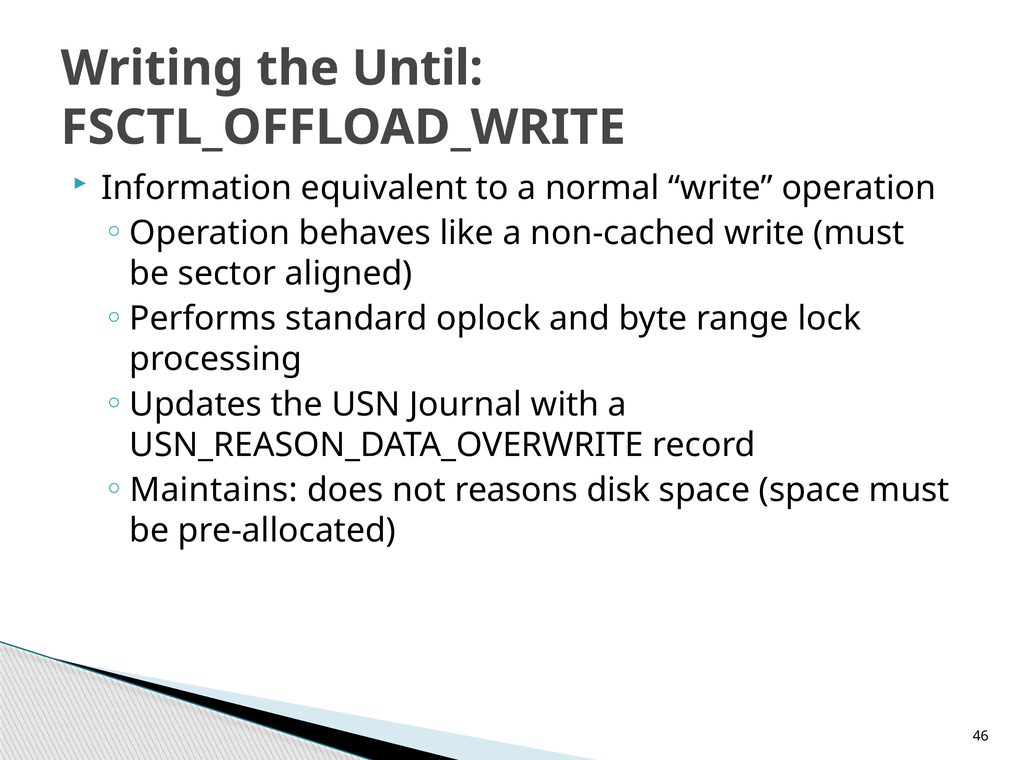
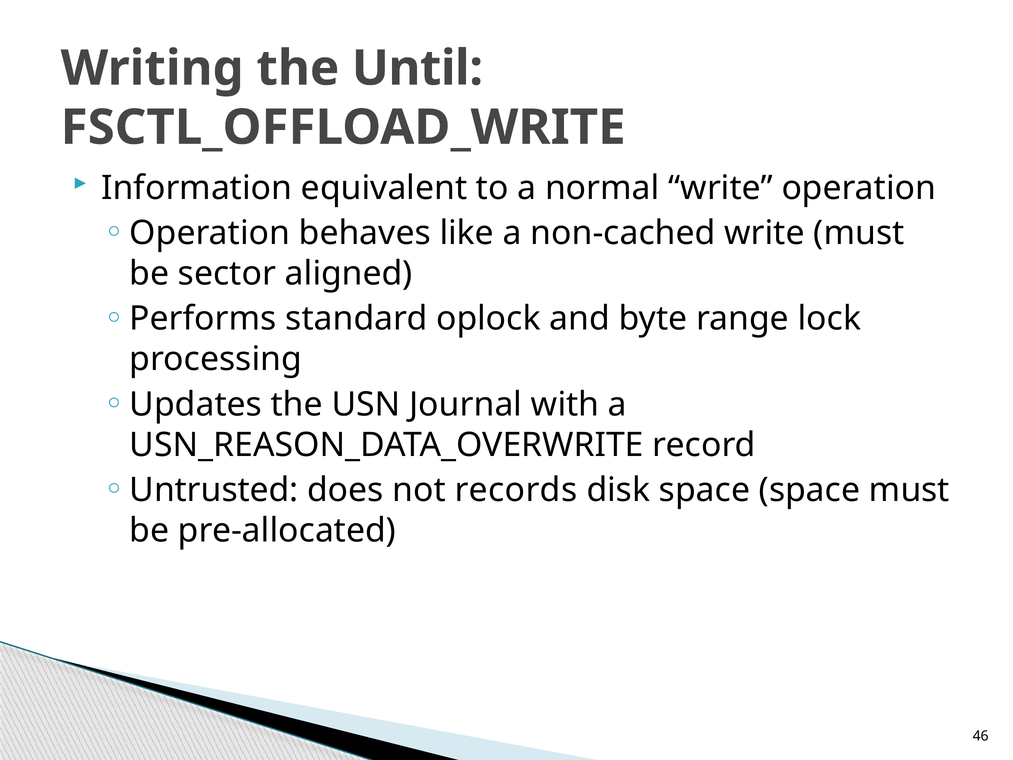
Maintains: Maintains -> Untrusted
reasons: reasons -> records
